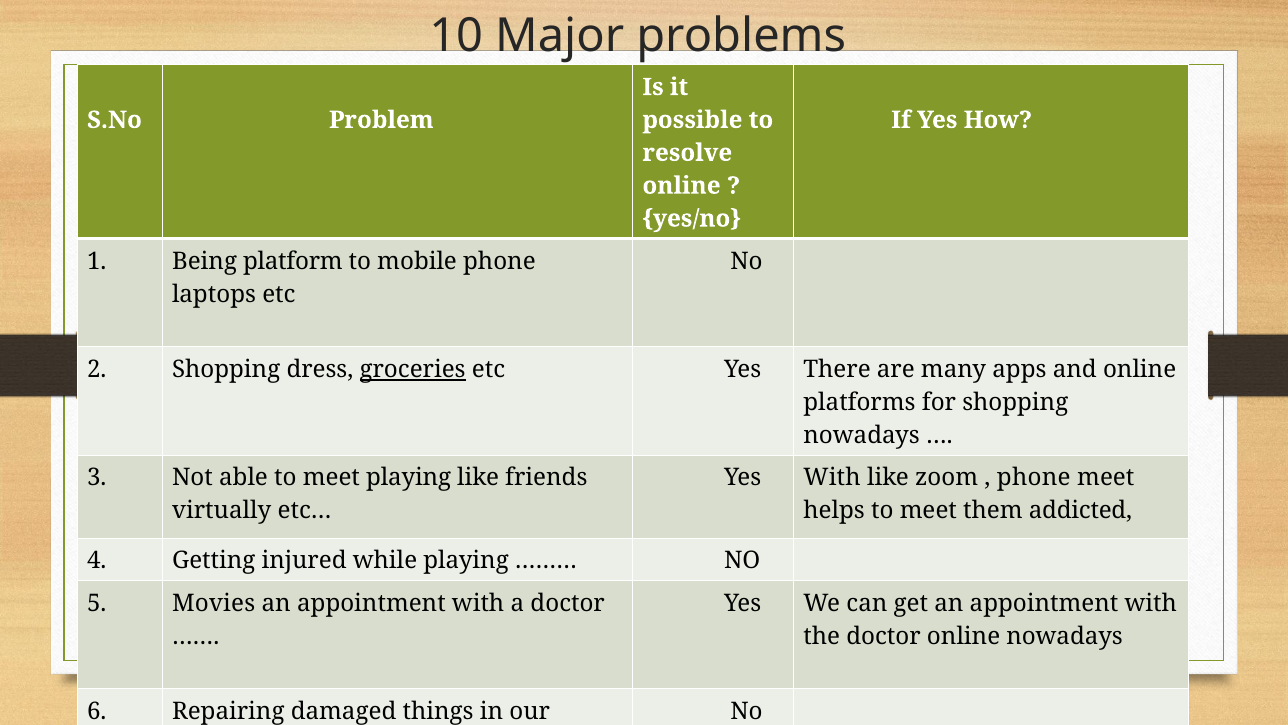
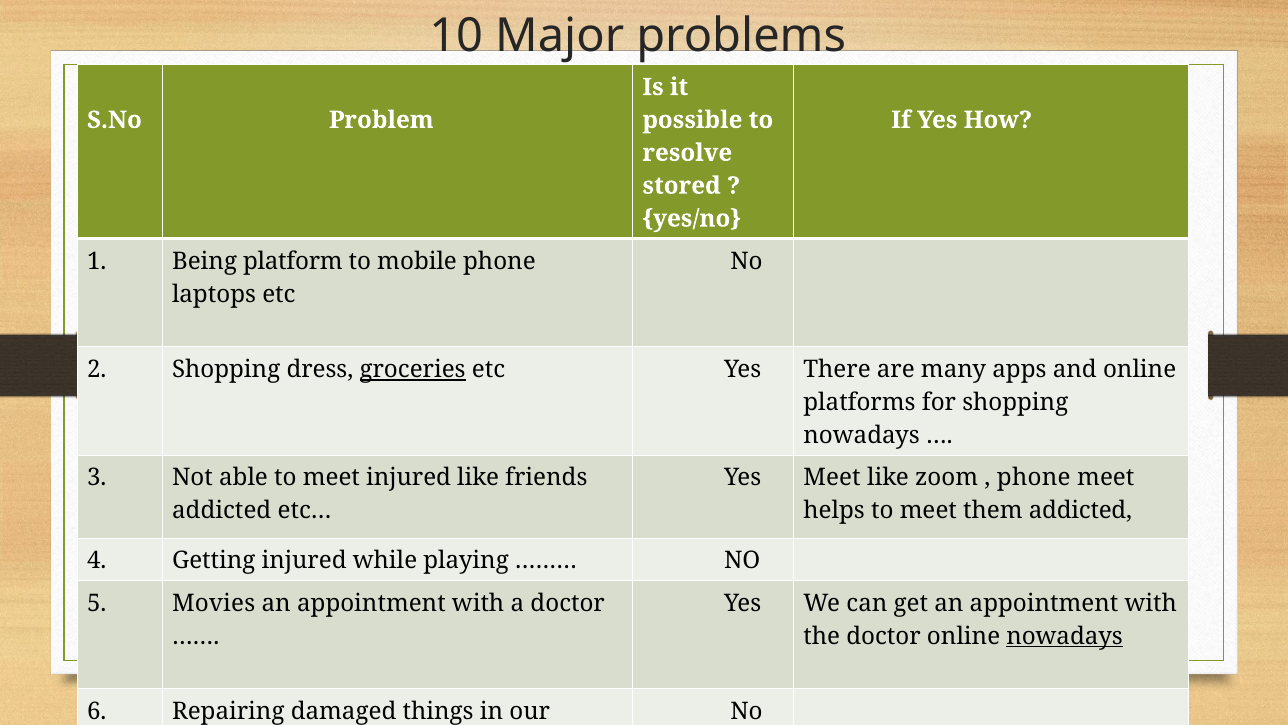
online at (682, 186): online -> stored
meet playing: playing -> injured
Yes With: With -> Meet
virtually at (222, 510): virtually -> addicted
nowadays at (1065, 636) underline: none -> present
